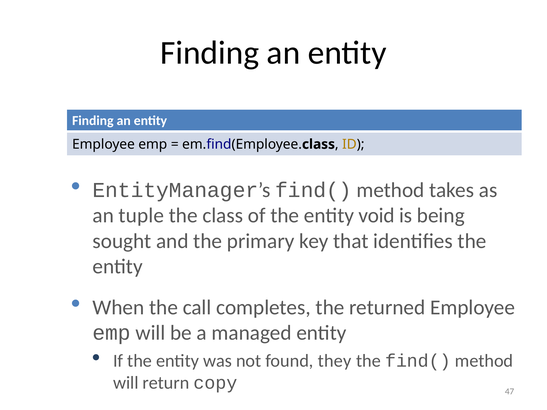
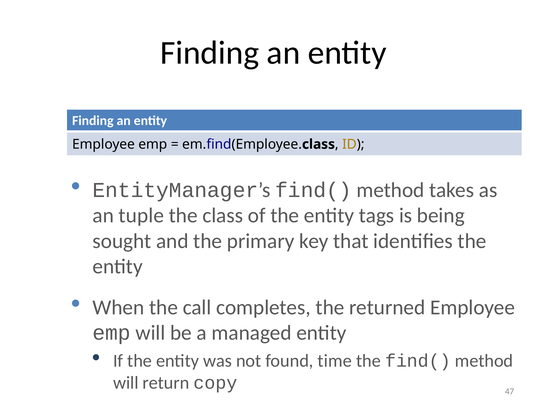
void: void -> tags
they: they -> time
